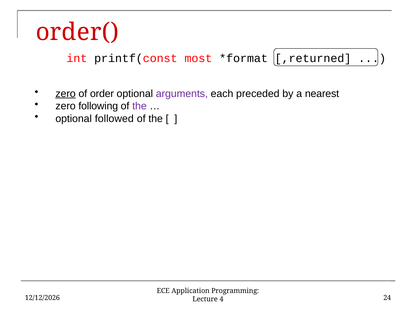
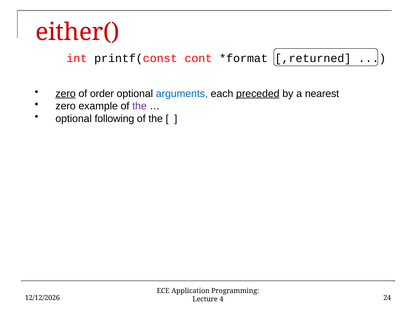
order(: order( -> either(
most: most -> cont
arguments colour: purple -> blue
preceded underline: none -> present
following: following -> example
followed: followed -> following
